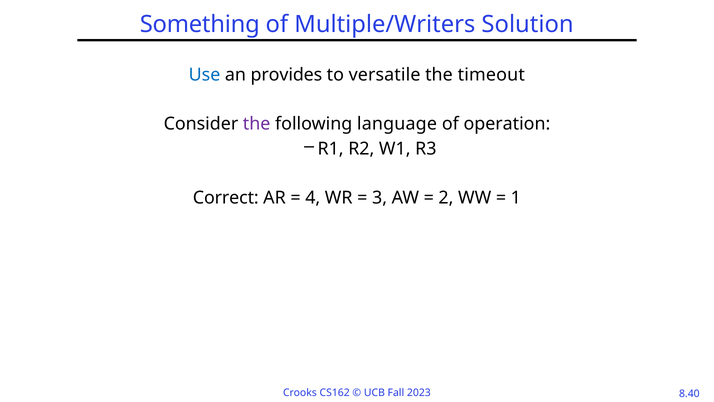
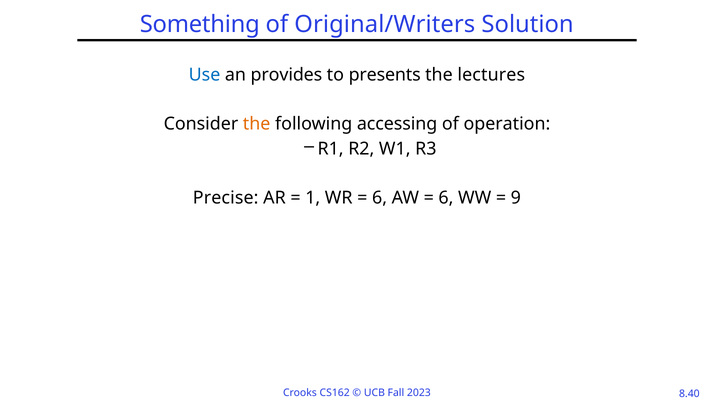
Multiple/Writers: Multiple/Writers -> Original/Writers
versatile: versatile -> presents
timeout: timeout -> lectures
the at (257, 124) colour: purple -> orange
language: language -> accessing
Correct: Correct -> Precise
4: 4 -> 1
3 at (380, 198): 3 -> 6
2 at (446, 198): 2 -> 6
1: 1 -> 9
